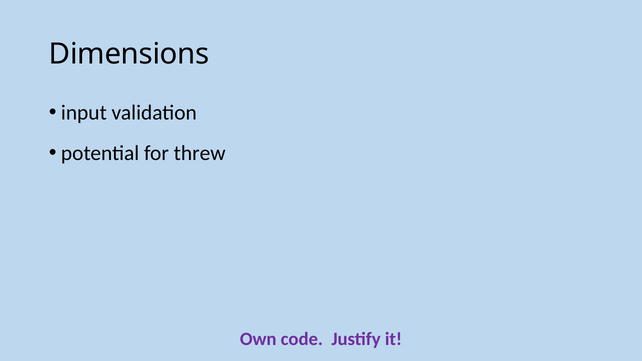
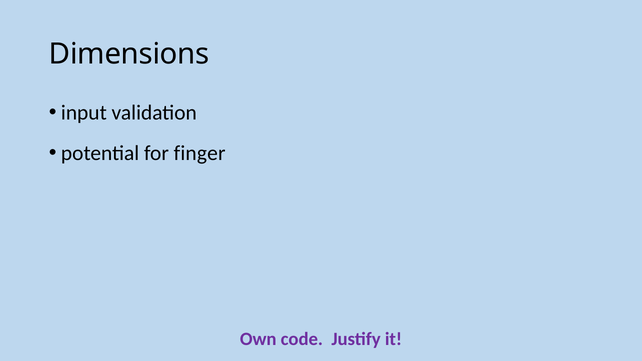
threw: threw -> finger
